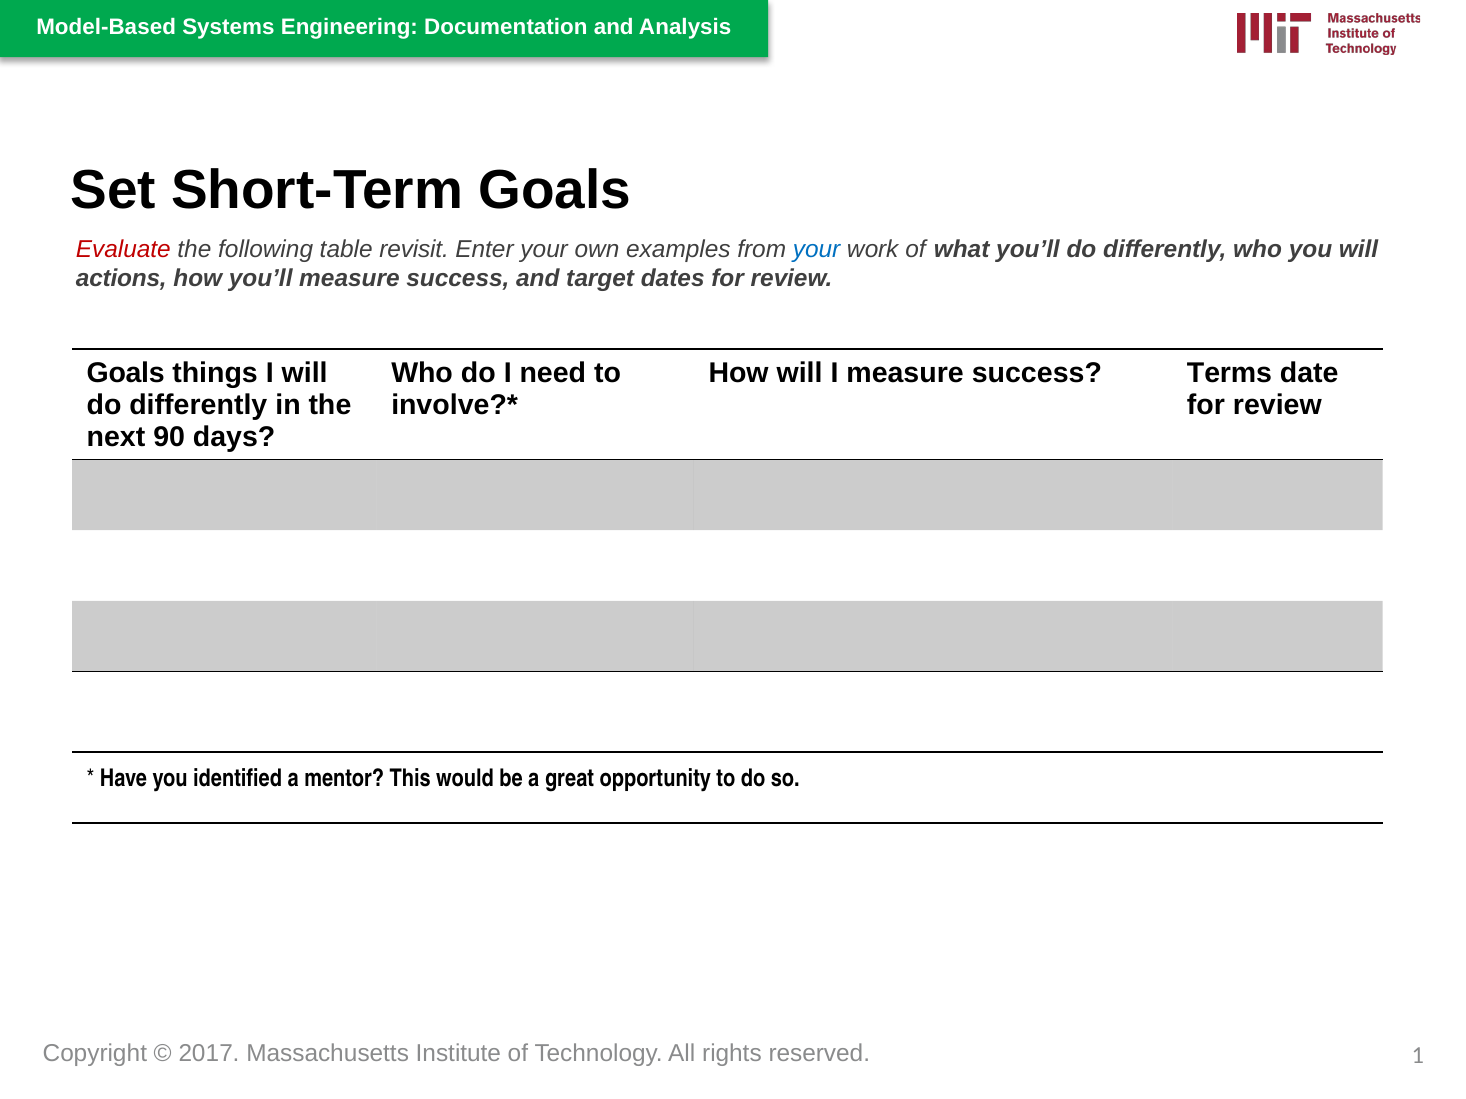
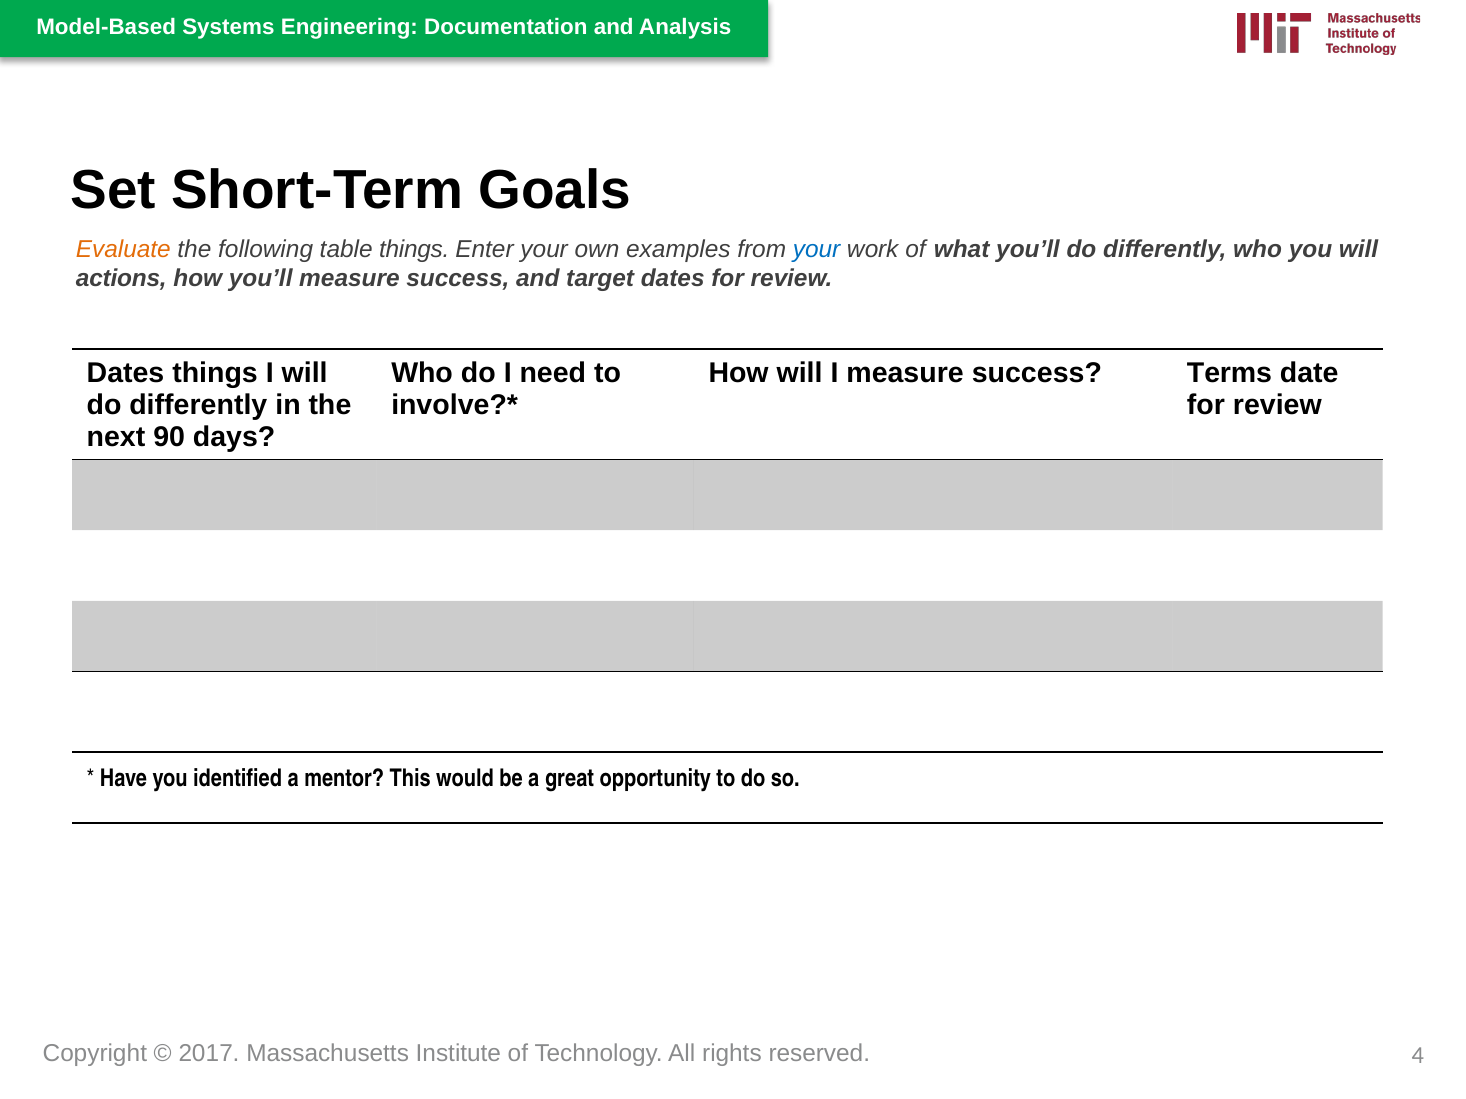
Evaluate colour: red -> orange
table revisit: revisit -> things
Goals at (126, 373): Goals -> Dates
1: 1 -> 4
